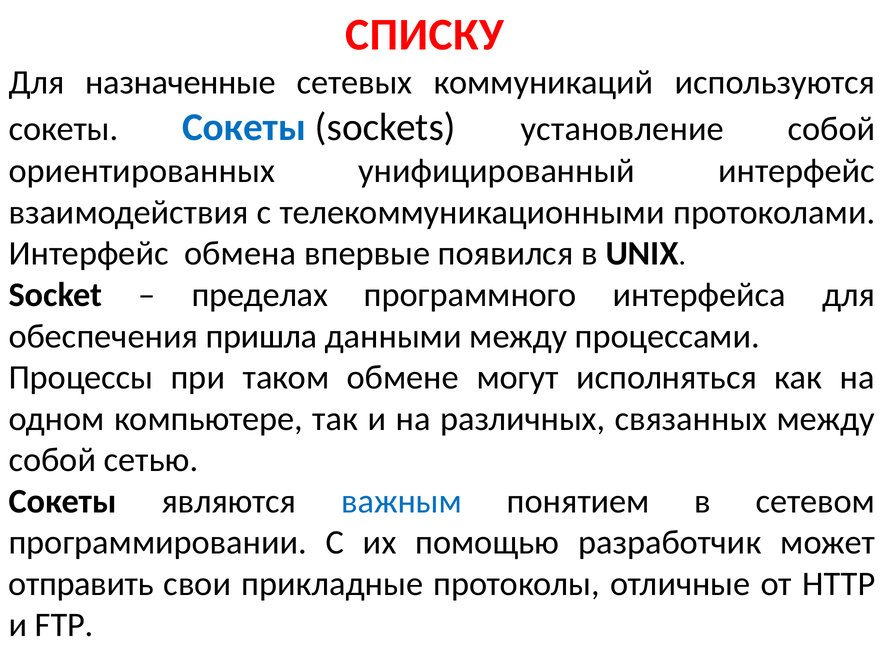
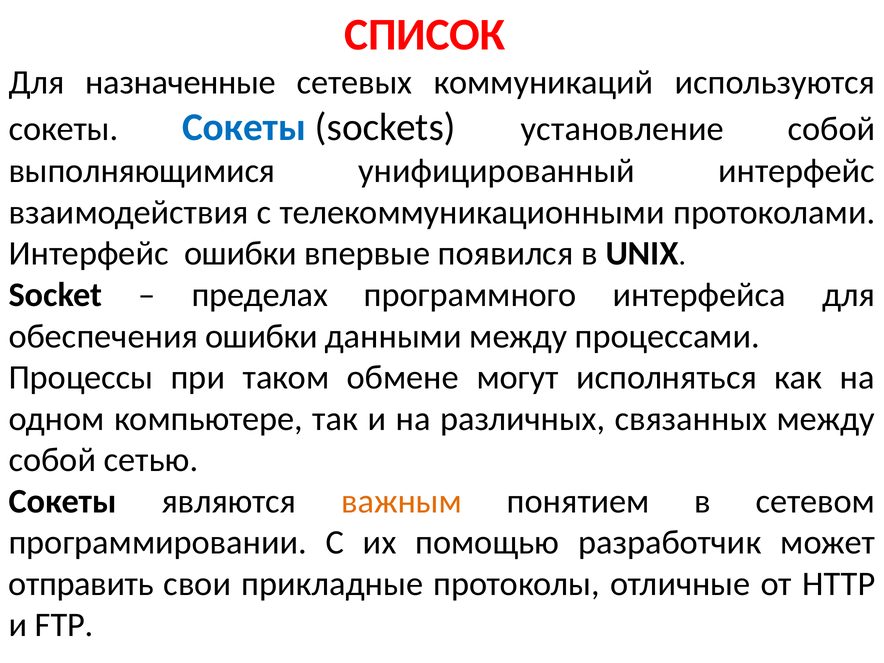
СПИСКУ: СПИСКУ -> СПИСОК
ориентированных: ориентированных -> выполняющимися
Интерфейс обмена: обмена -> ошибки
обеспечения пришла: пришла -> ошибки
важным colour: blue -> orange
